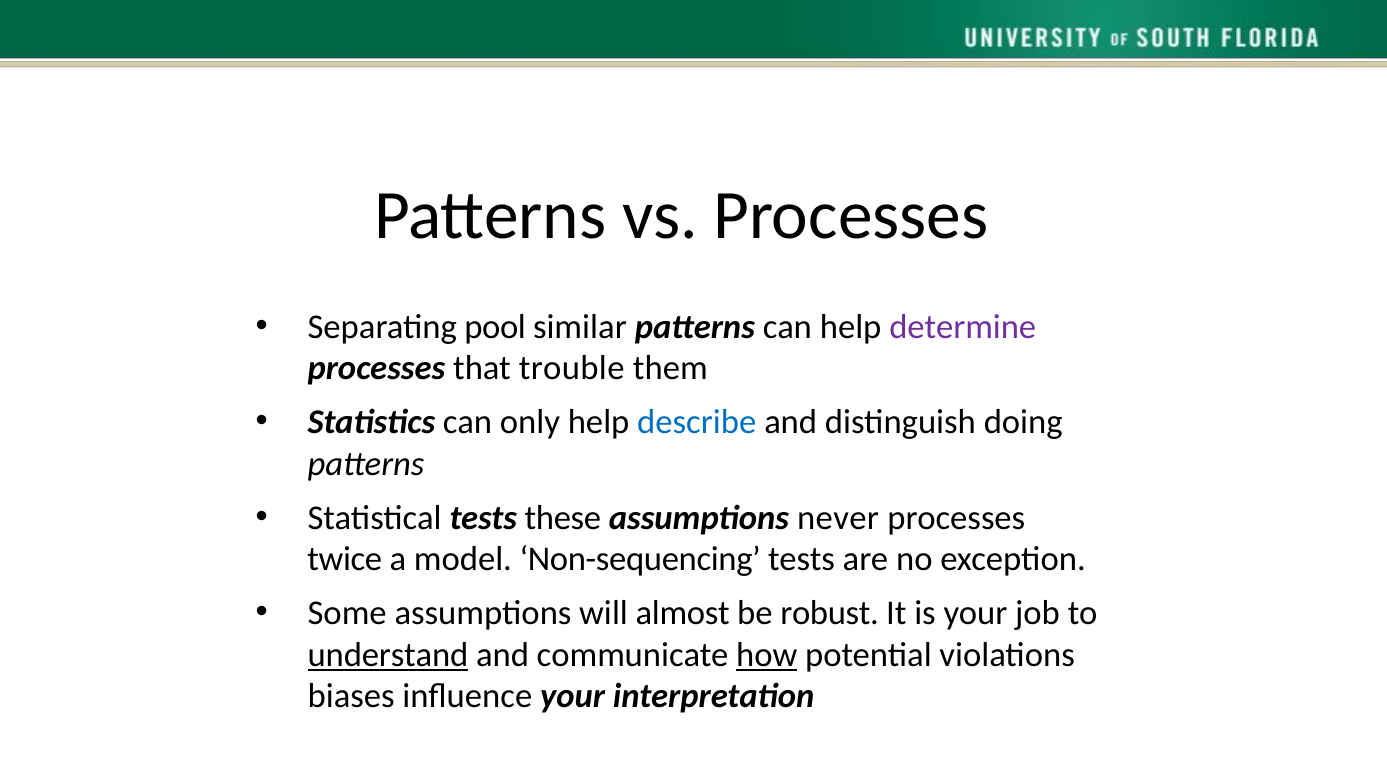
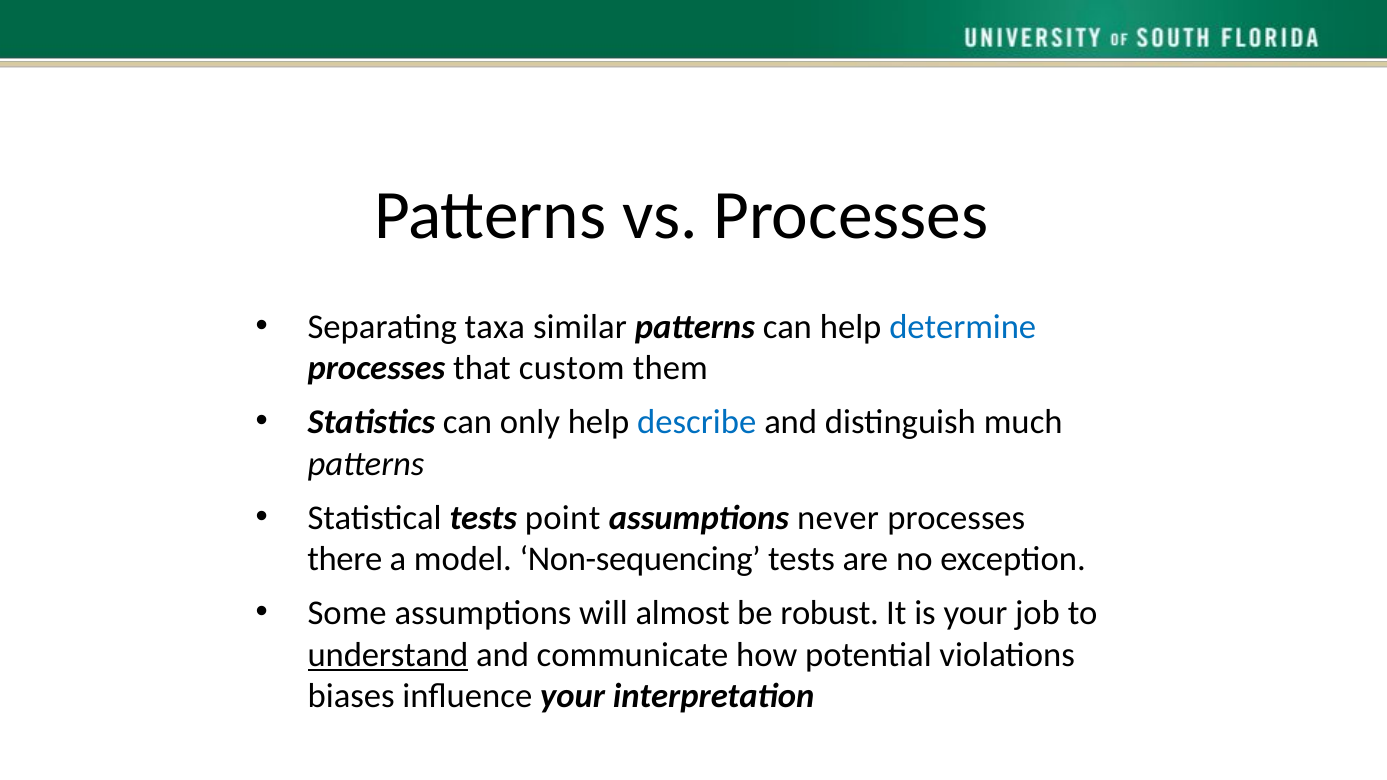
pool: pool -> taxa
determine colour: purple -> blue
trouble: trouble -> custom
doing: doing -> much
these: these -> point
twice: twice -> there
how underline: present -> none
